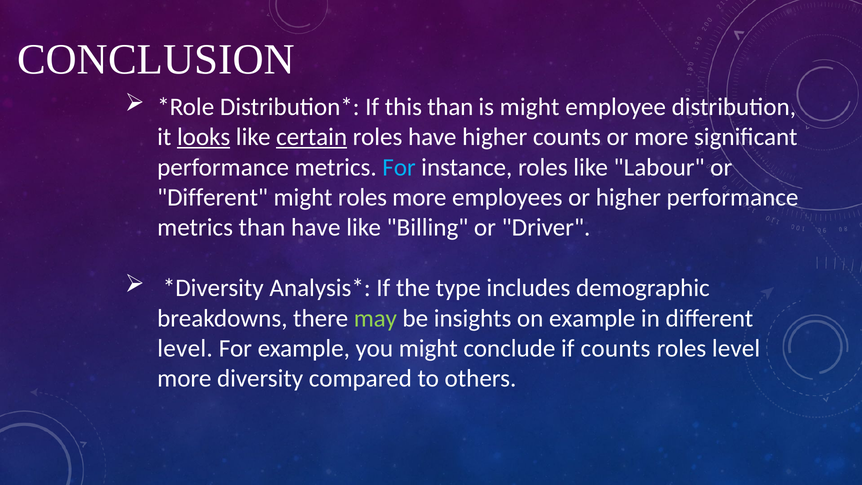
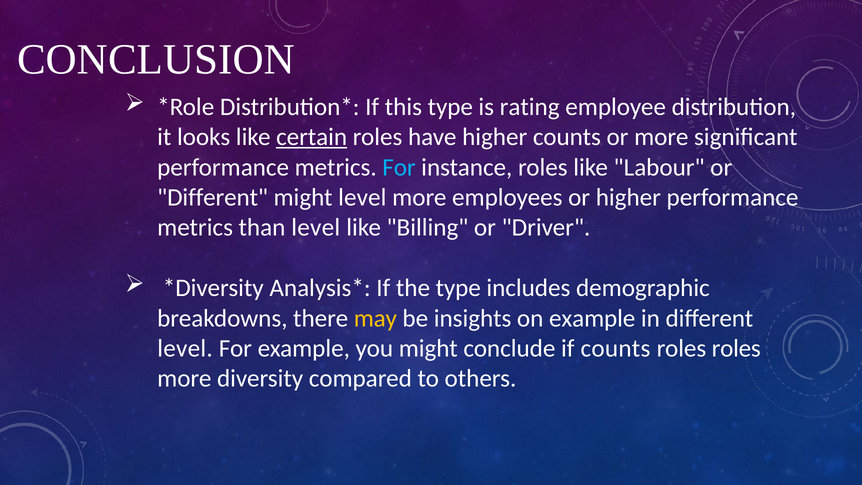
this than: than -> type
is might: might -> rating
looks underline: present -> none
might roles: roles -> level
than have: have -> level
may colour: light green -> yellow
roles level: level -> roles
